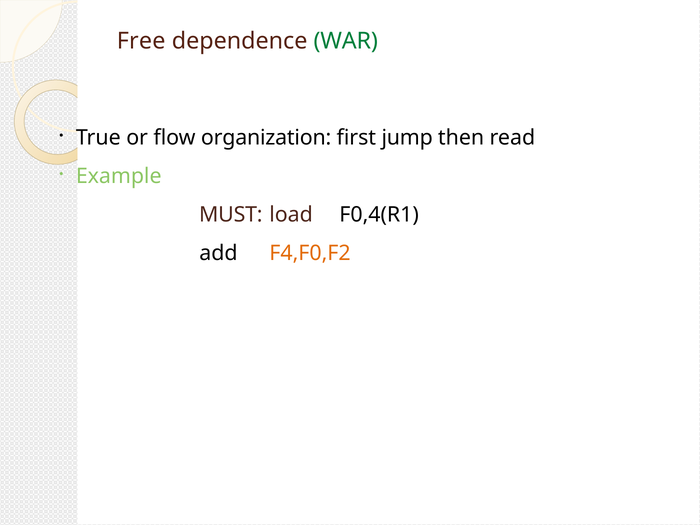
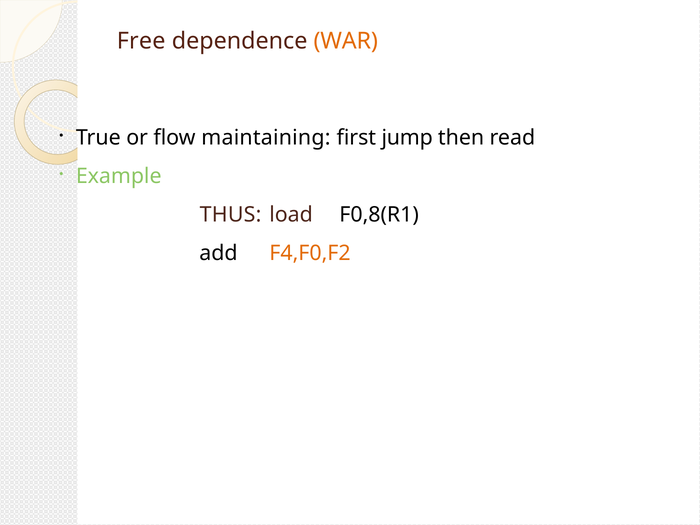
WAR colour: green -> orange
organization: organization -> maintaining
MUST: MUST -> THUS
F0,4(R1: F0,4(R1 -> F0,8(R1
